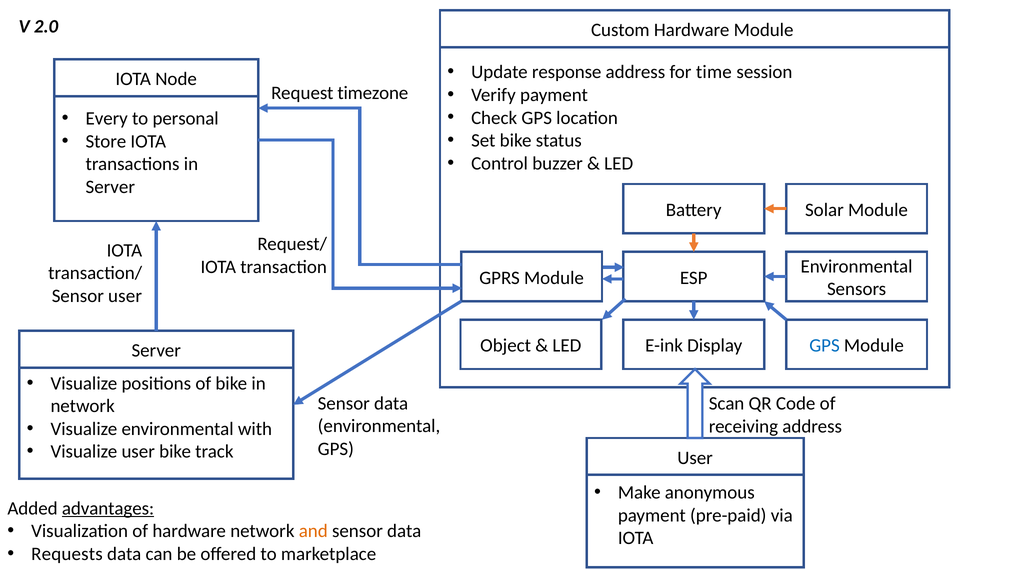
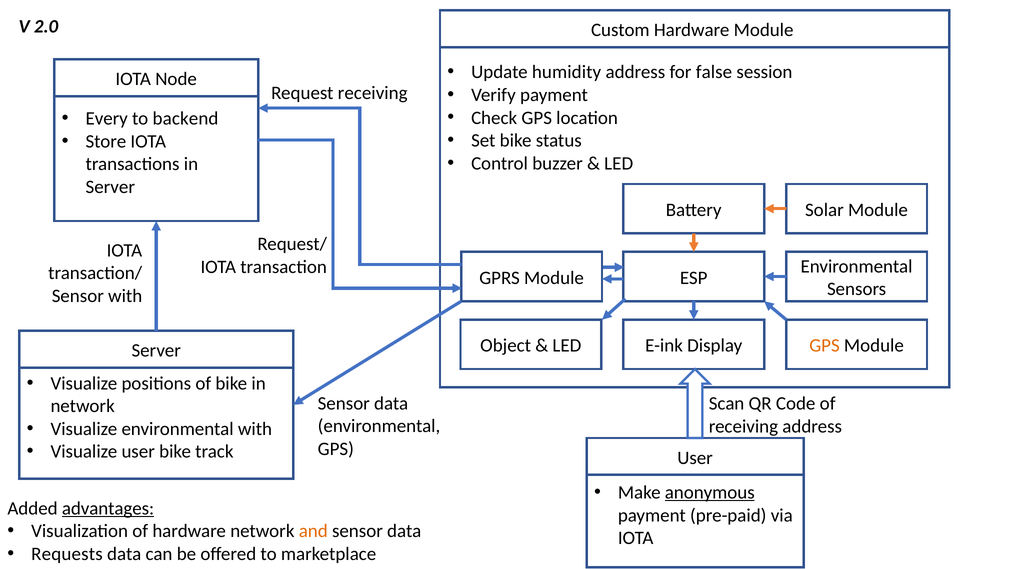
response: response -> humidity
time: time -> false
Request timezone: timezone -> receiving
personal: personal -> backend
Sensor user: user -> with
GPS at (825, 346) colour: blue -> orange
anonymous underline: none -> present
